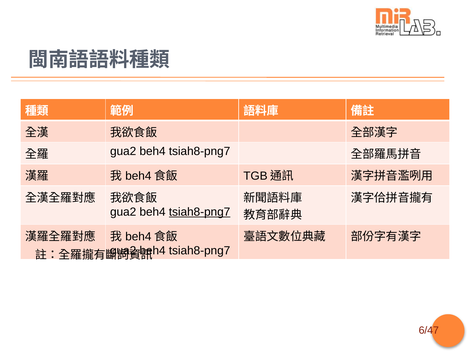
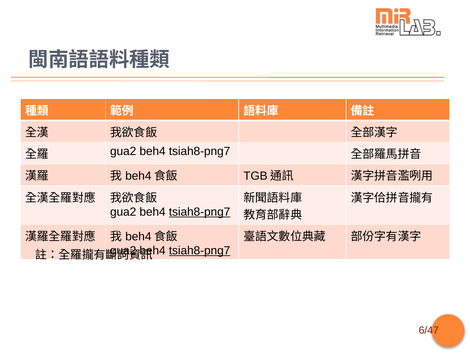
tsiah8-png7 at (200, 250) underline: none -> present
